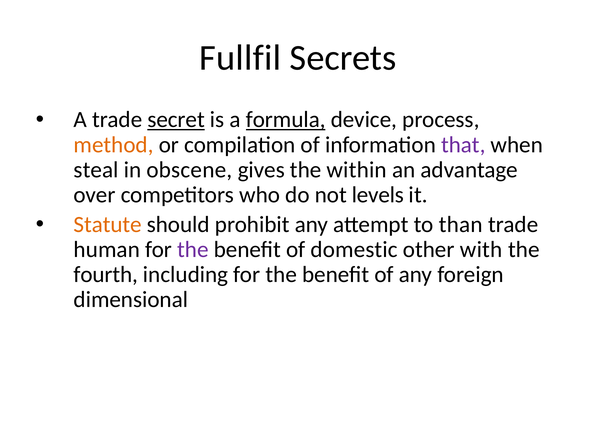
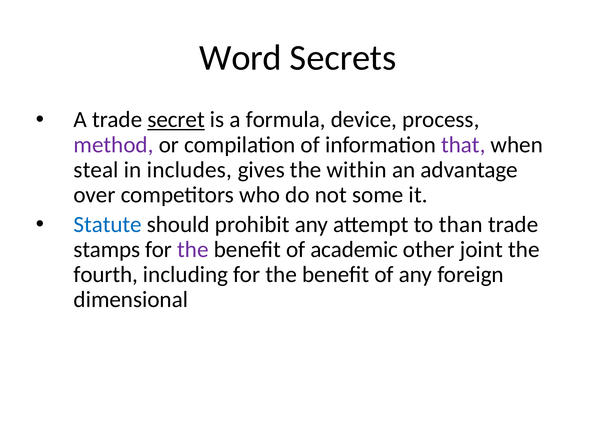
Fullfil: Fullfil -> Word
formula underline: present -> none
method colour: orange -> purple
obscene: obscene -> includes
levels: levels -> some
Statute colour: orange -> blue
human: human -> stamps
domestic: domestic -> academic
with: with -> joint
